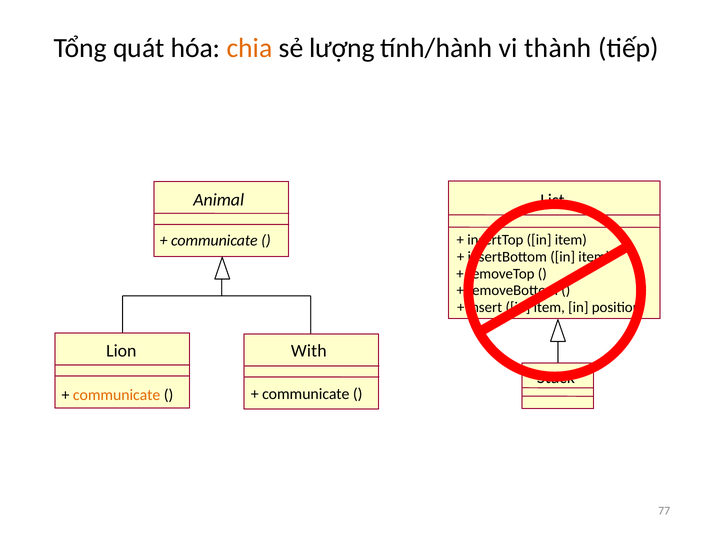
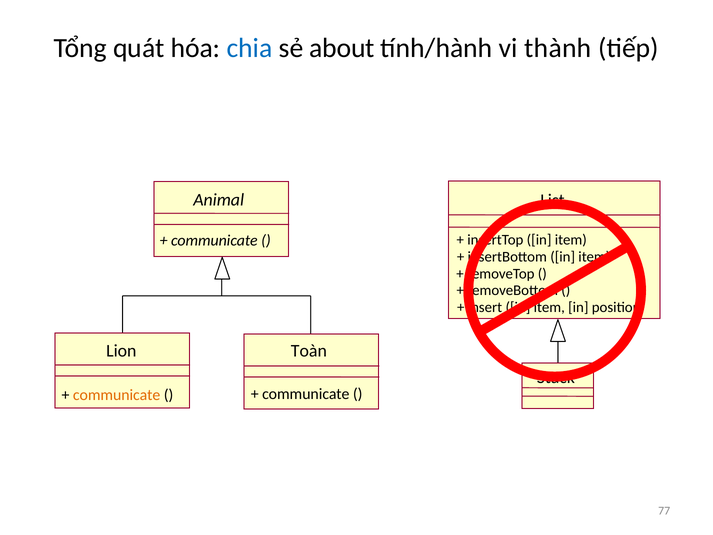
chia colour: orange -> blue
lượng: lượng -> about
With: With -> Toàn
